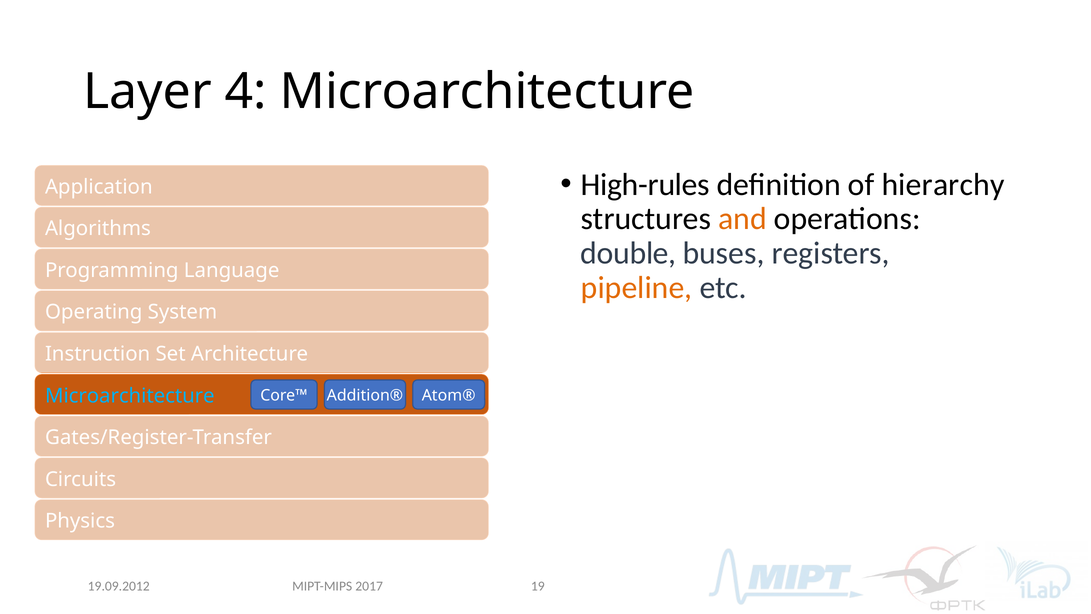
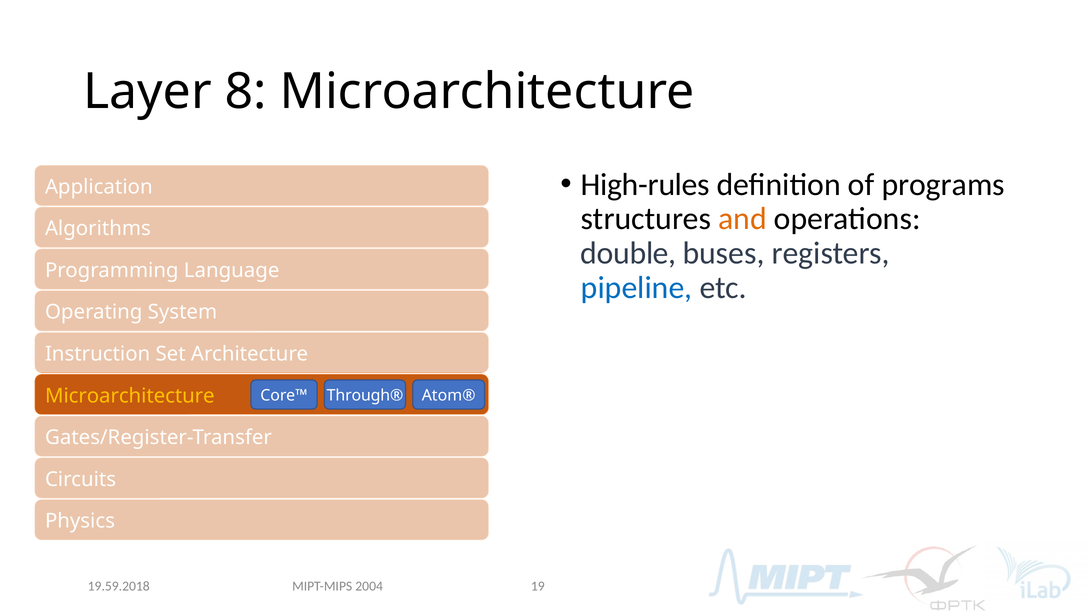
4: 4 -> 8
hierarchy: hierarchy -> programs
pipeline colour: orange -> blue
Microarchitecture at (130, 396) colour: light blue -> yellow
Addition®: Addition® -> Through®
2017: 2017 -> 2004
19.09.2012: 19.09.2012 -> 19.59.2018
